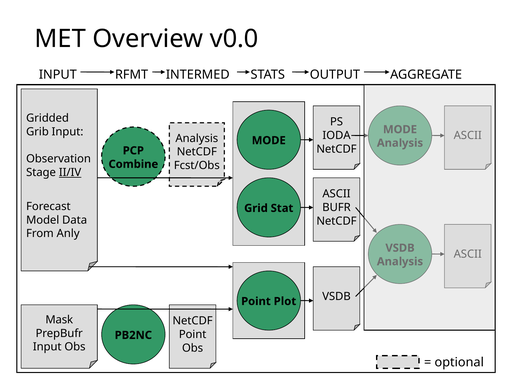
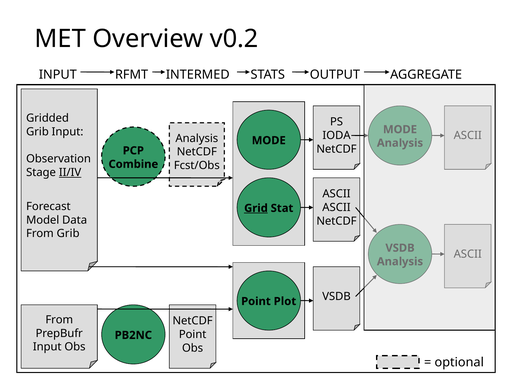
v0.0: v0.0 -> v0.2
BUFR at (337, 207): BUFR -> ASCII
Grid underline: none -> present
From Anly: Anly -> Grib
Mask at (59, 320): Mask -> From
